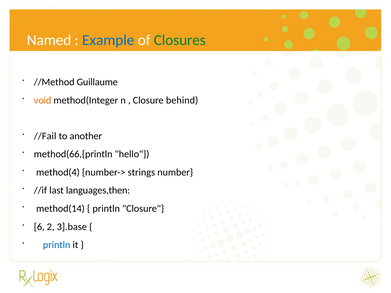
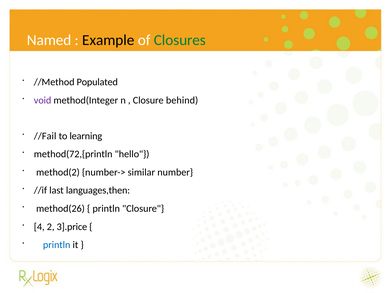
Example colour: blue -> black
Guillaume: Guillaume -> Populated
void colour: orange -> purple
another: another -> learning
method(66,{println: method(66,{println -> method(72,{println
method(4: method(4 -> method(2
strings: strings -> similar
method(14: method(14 -> method(26
6: 6 -> 4
3].base: 3].base -> 3].price
